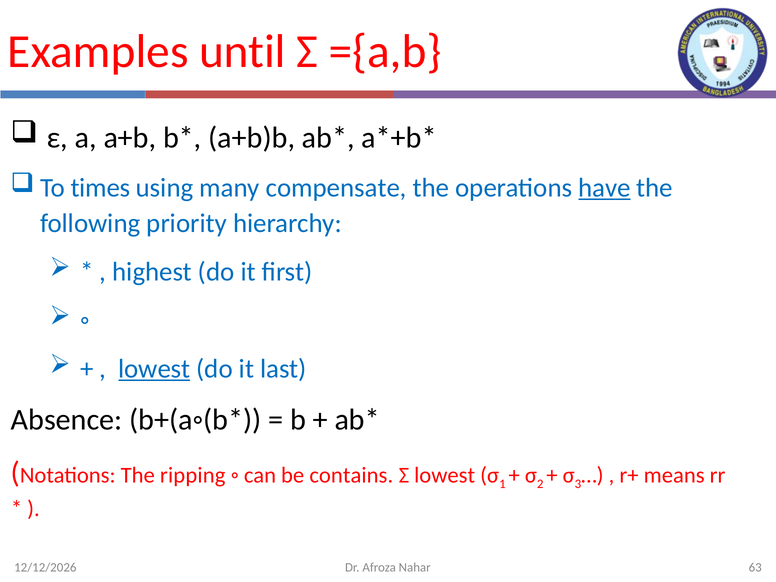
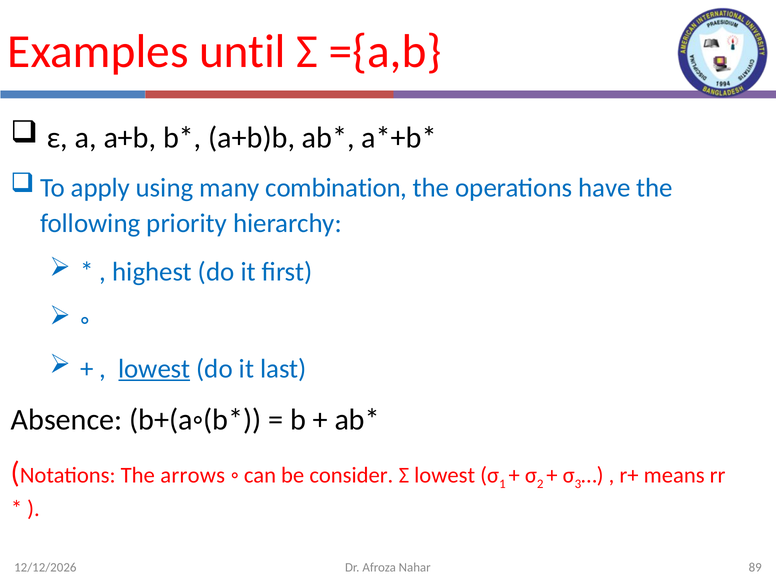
times: times -> apply
compensate: compensate -> combination
have underline: present -> none
ripping: ripping -> arrows
contains: contains -> consider
63: 63 -> 89
